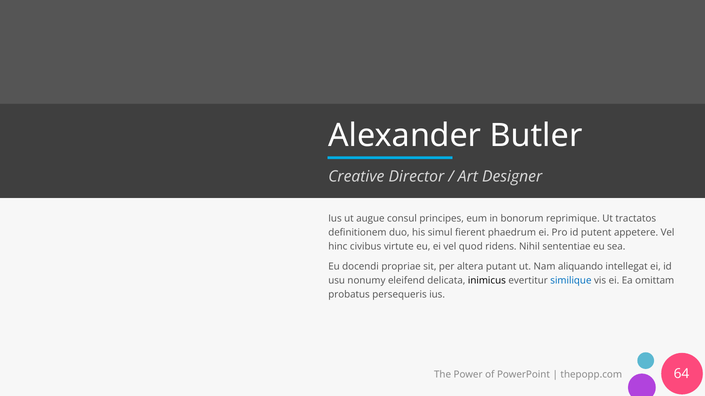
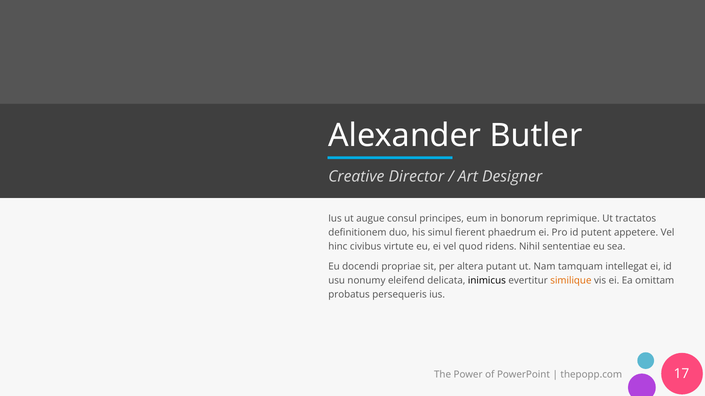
aliquando: aliquando -> tamquam
similique colour: blue -> orange
64: 64 -> 17
